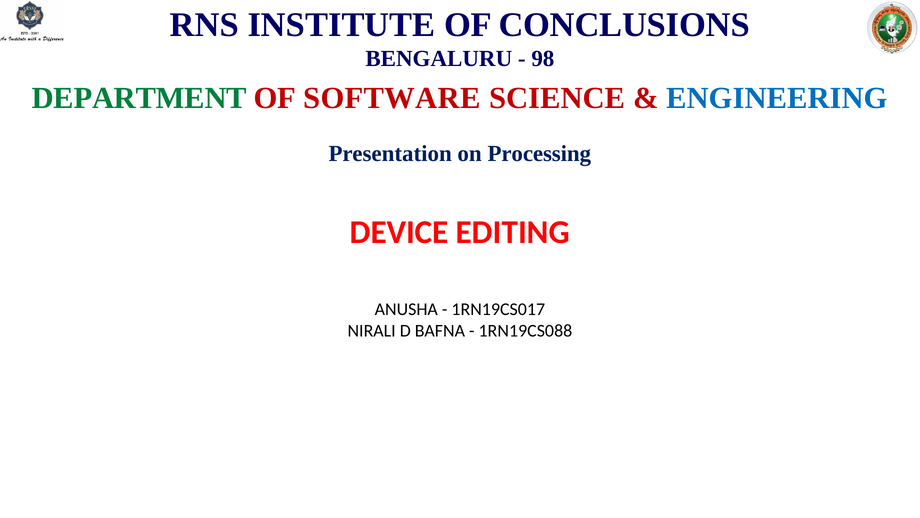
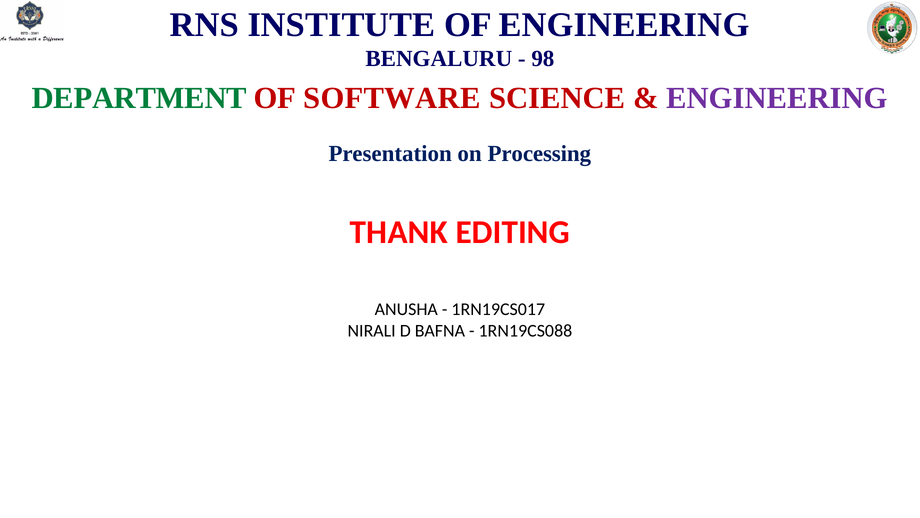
OF CONCLUSIONS: CONCLUSIONS -> ENGINEERING
ENGINEERING at (777, 98) colour: blue -> purple
DEVICE: DEVICE -> THANK
